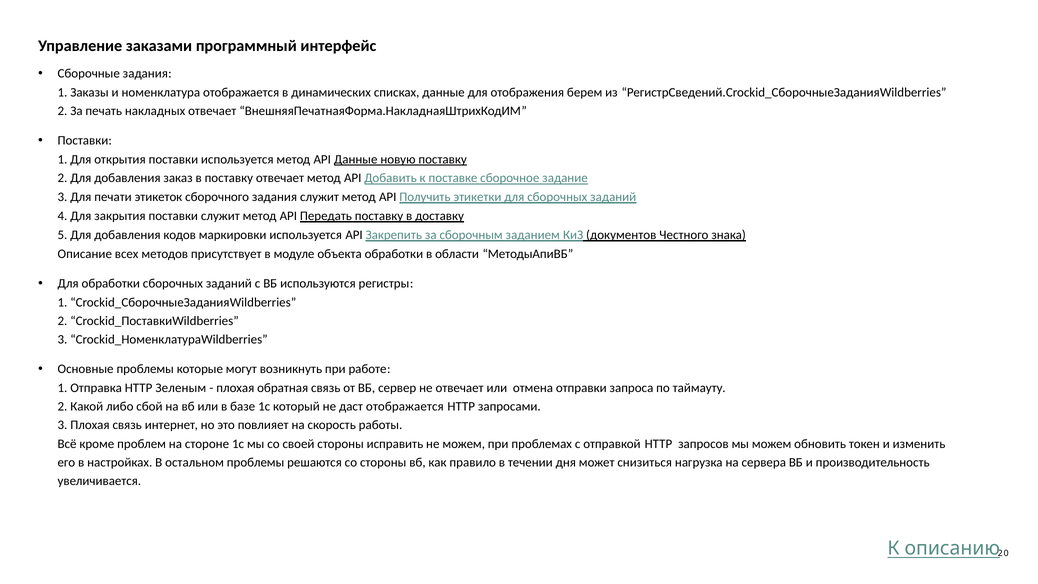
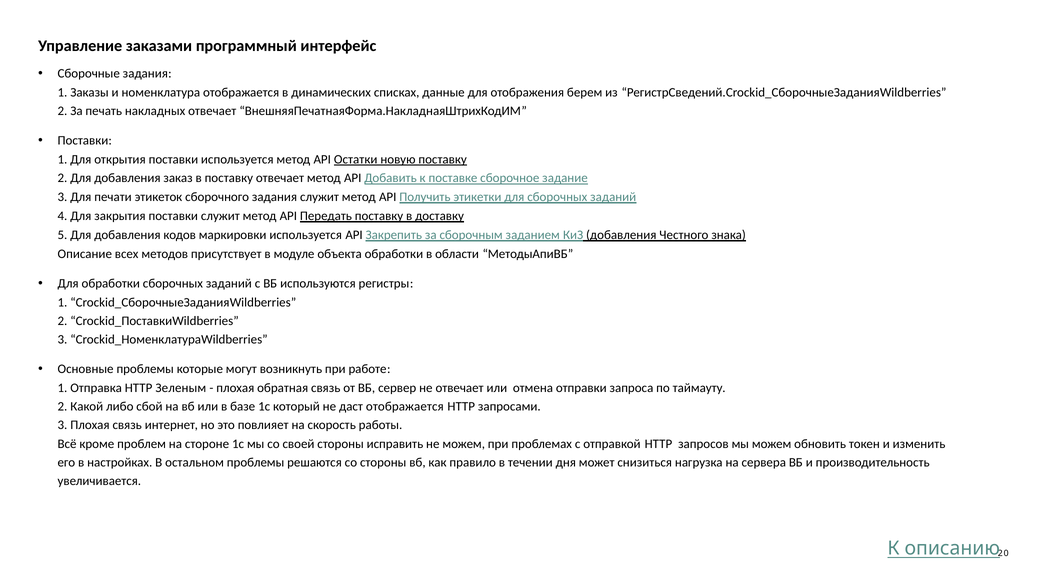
API Данные: Данные -> Остатки
КиЗ документов: документов -> добавления
